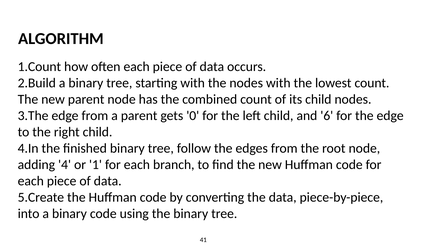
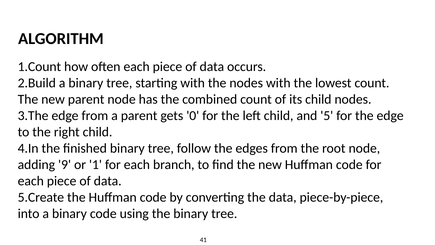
6: 6 -> 5
4: 4 -> 9
